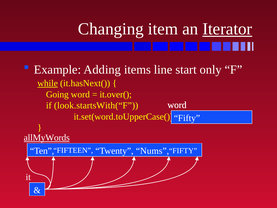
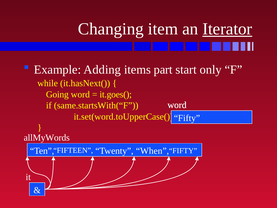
line: line -> part
while underline: present -> none
it.over(: it.over( -> it.goes(
look.startsWith(“F: look.startsWith(“F -> same.startsWith(“F
allMyWords underline: present -> none
Nums: Nums -> When
